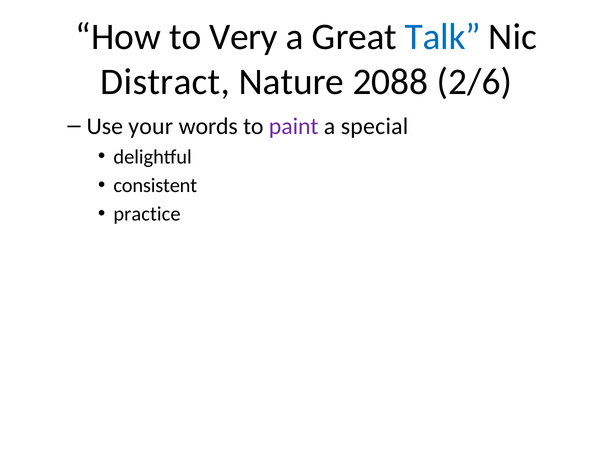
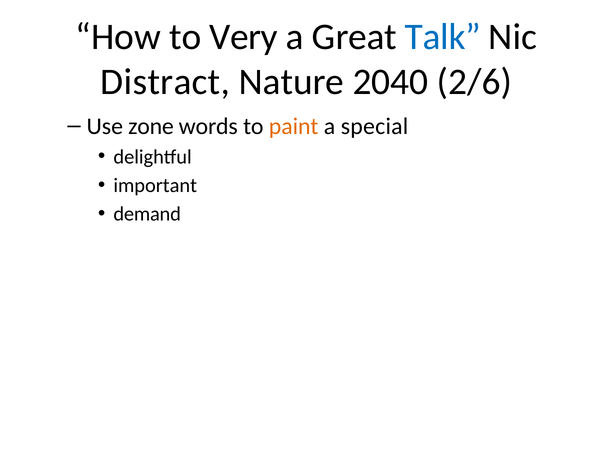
2088: 2088 -> 2040
your: your -> zone
paint colour: purple -> orange
consistent: consistent -> important
practice: practice -> demand
